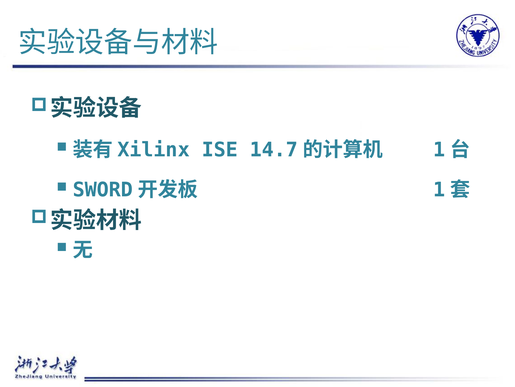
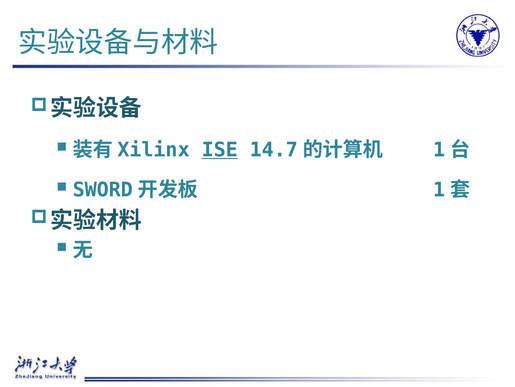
ISE underline: none -> present
